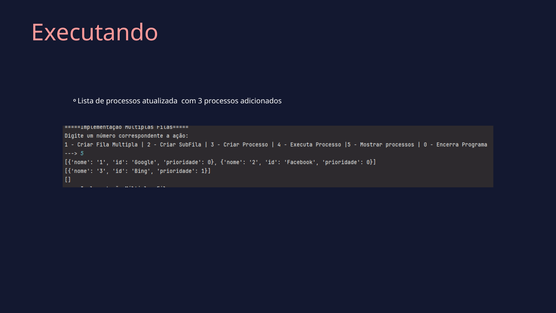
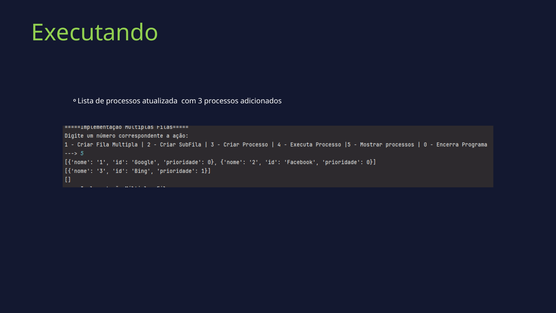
Executando colour: pink -> light green
